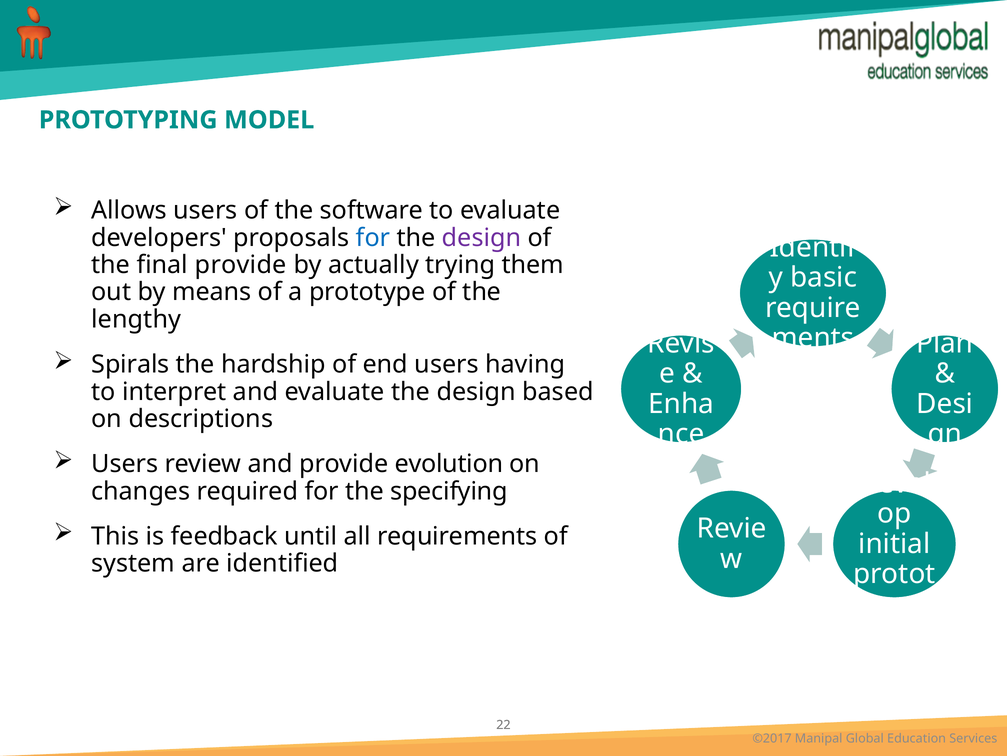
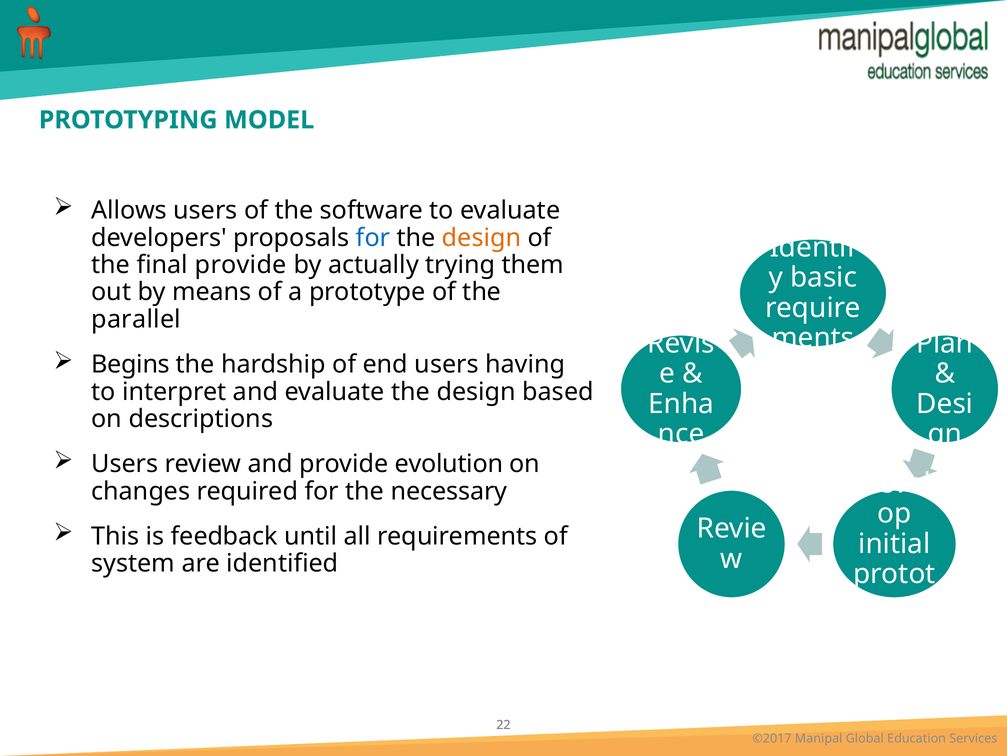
design at (482, 237) colour: purple -> orange
lengthy: lengthy -> parallel
Spirals: Spirals -> Begins
specifying: specifying -> necessary
